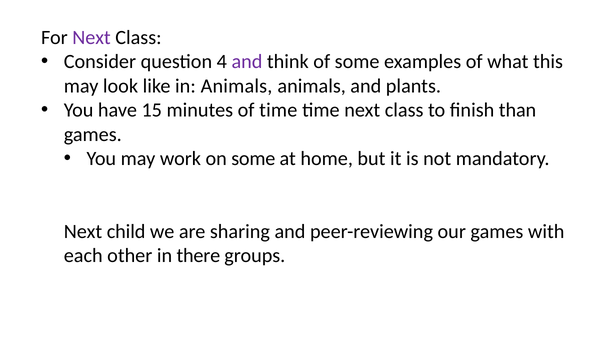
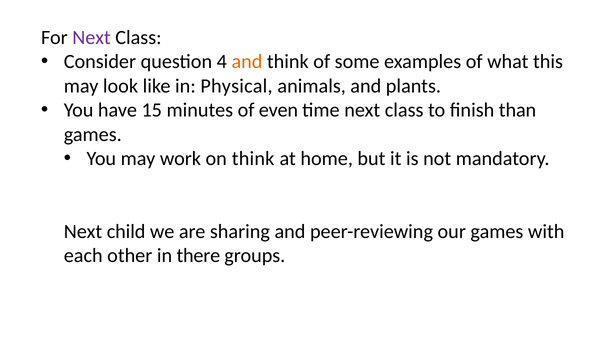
and at (247, 62) colour: purple -> orange
in Animals: Animals -> Physical
of time: time -> even
on some: some -> think
